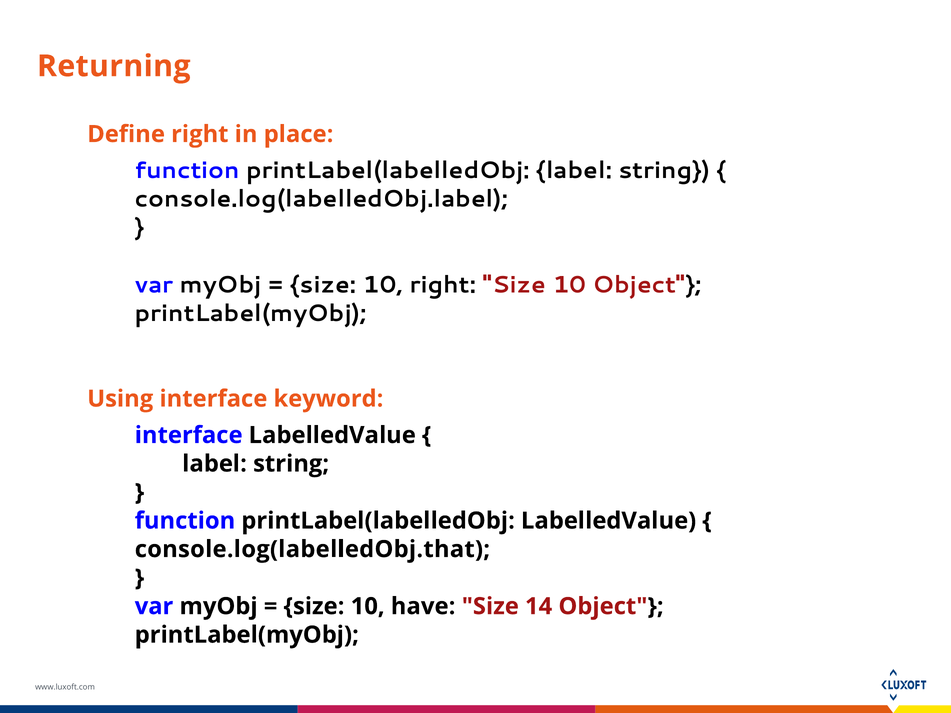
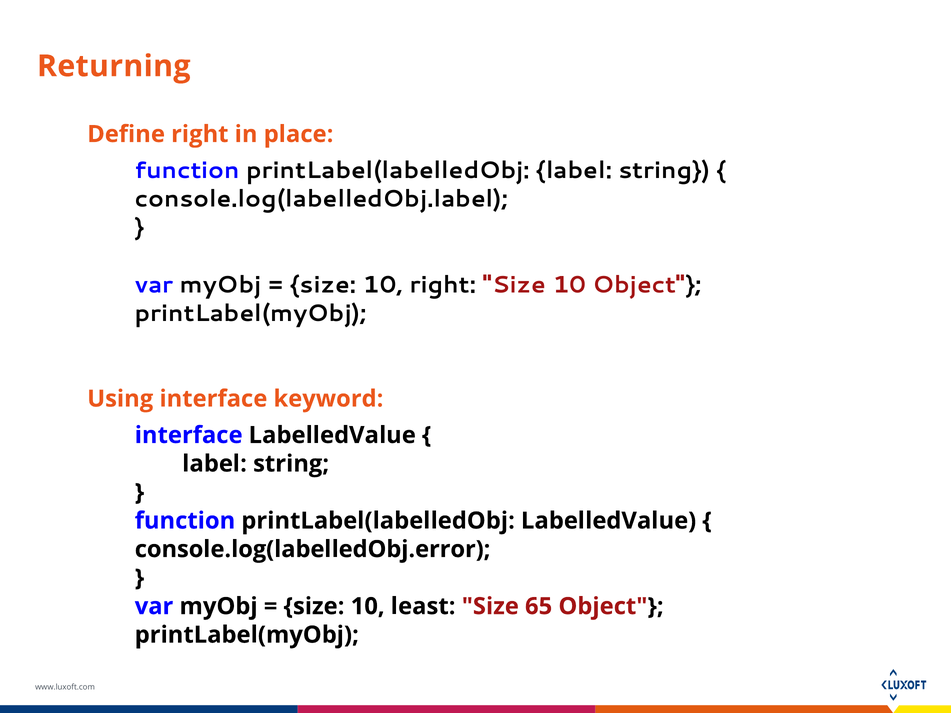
console.log(labelledObj.that: console.log(labelledObj.that -> console.log(labelledObj.error
have: have -> least
14: 14 -> 65
